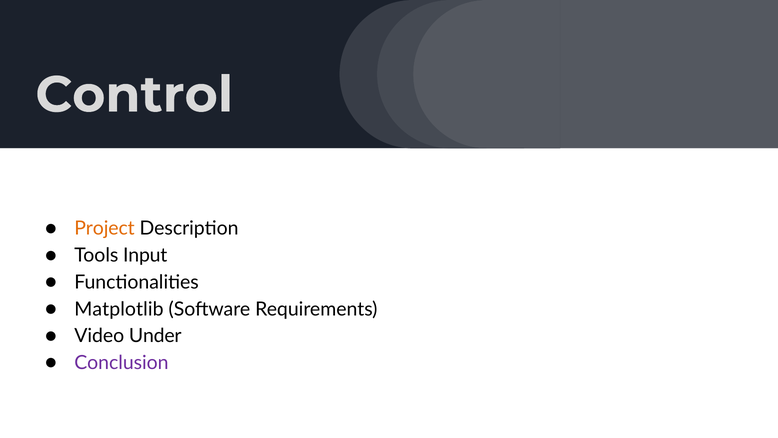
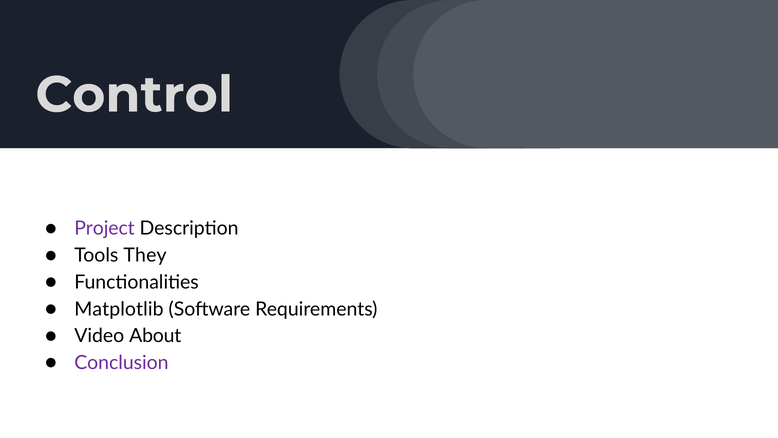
Project colour: orange -> purple
Input: Input -> They
Under: Under -> About
